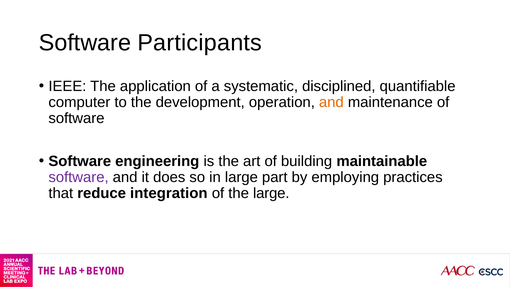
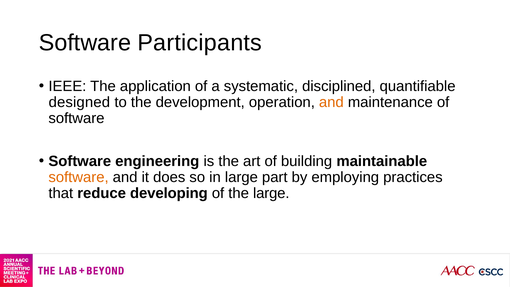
computer: computer -> designed
software at (79, 177) colour: purple -> orange
integration: integration -> developing
